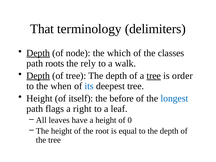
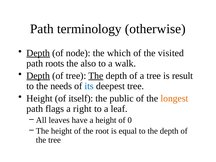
That at (42, 29): That -> Path
delimiters: delimiters -> otherwise
classes: classes -> visited
rely: rely -> also
The at (96, 76) underline: none -> present
tree at (154, 76) underline: present -> none
order: order -> result
when: when -> needs
before: before -> public
longest colour: blue -> orange
